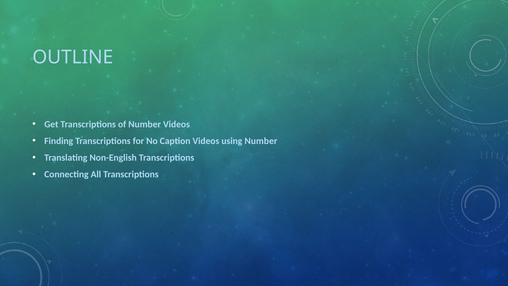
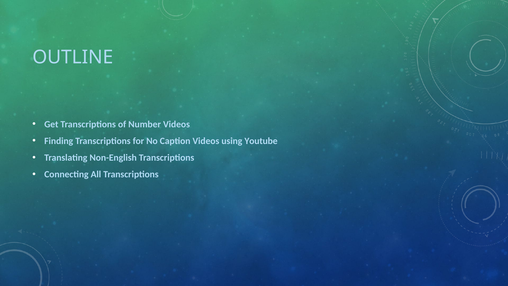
using Number: Number -> Youtube
